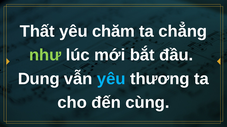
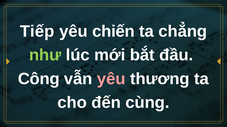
Thất: Thất -> Tiếp
chăm: chăm -> chiến
Dung: Dung -> Công
yêu at (111, 79) colour: light blue -> pink
